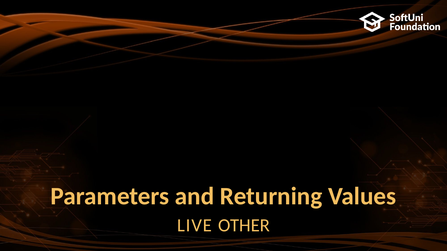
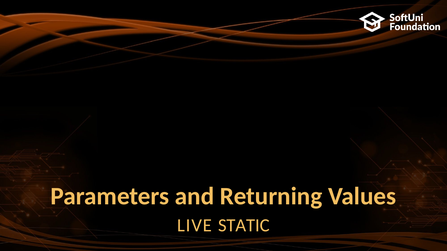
OTHER: OTHER -> STATIC
